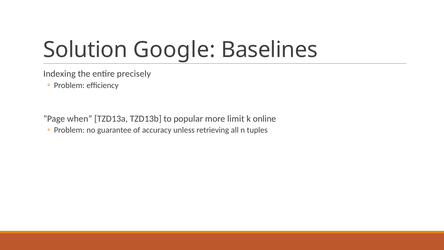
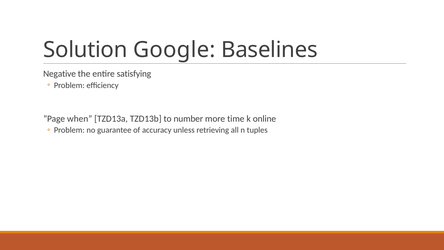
Indexing: Indexing -> Negative
precisely: precisely -> satisfying
popular: popular -> number
limit: limit -> time
